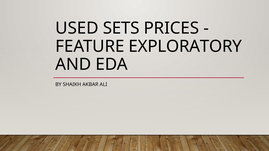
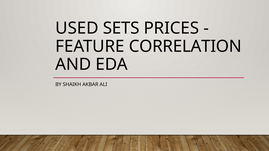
EXPLORATORY: EXPLORATORY -> CORRELATION
